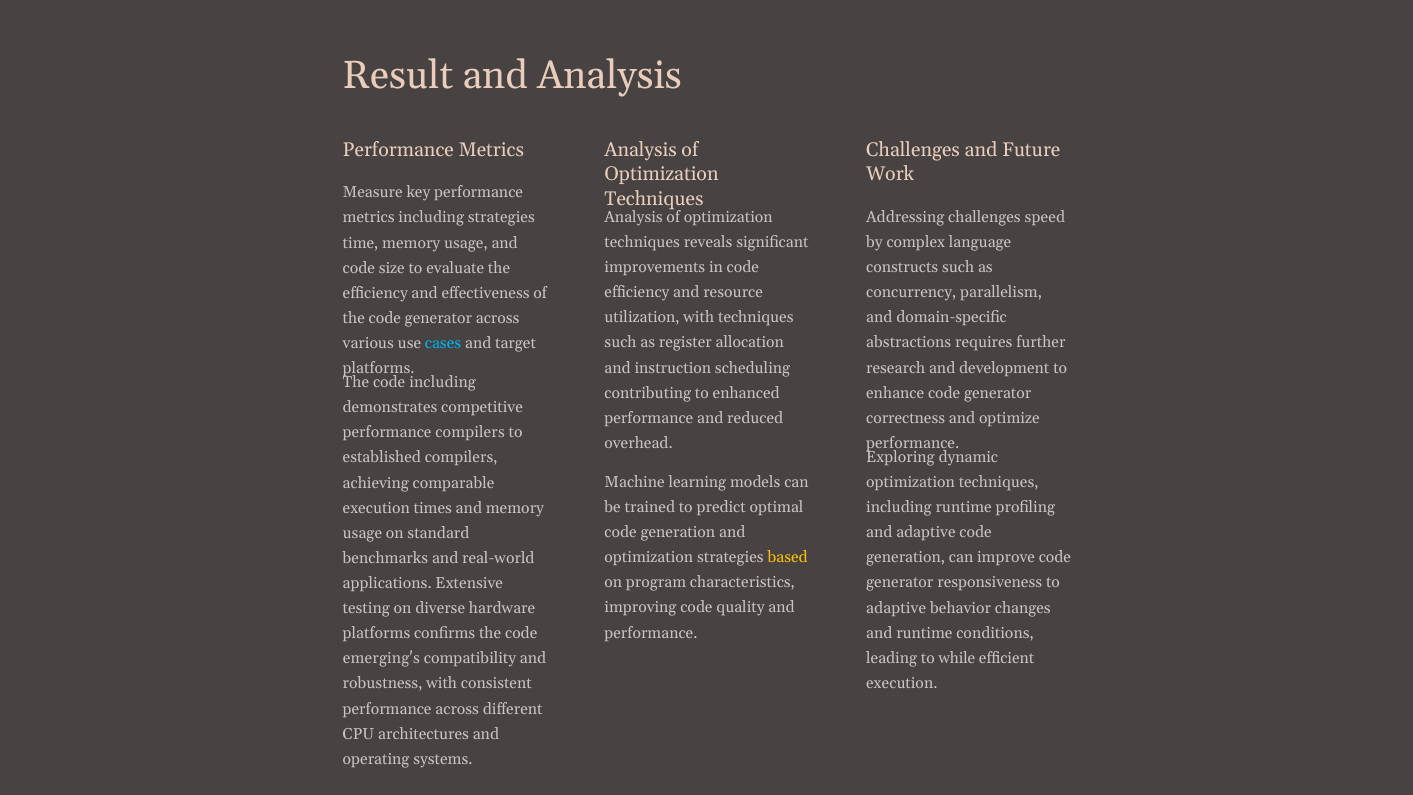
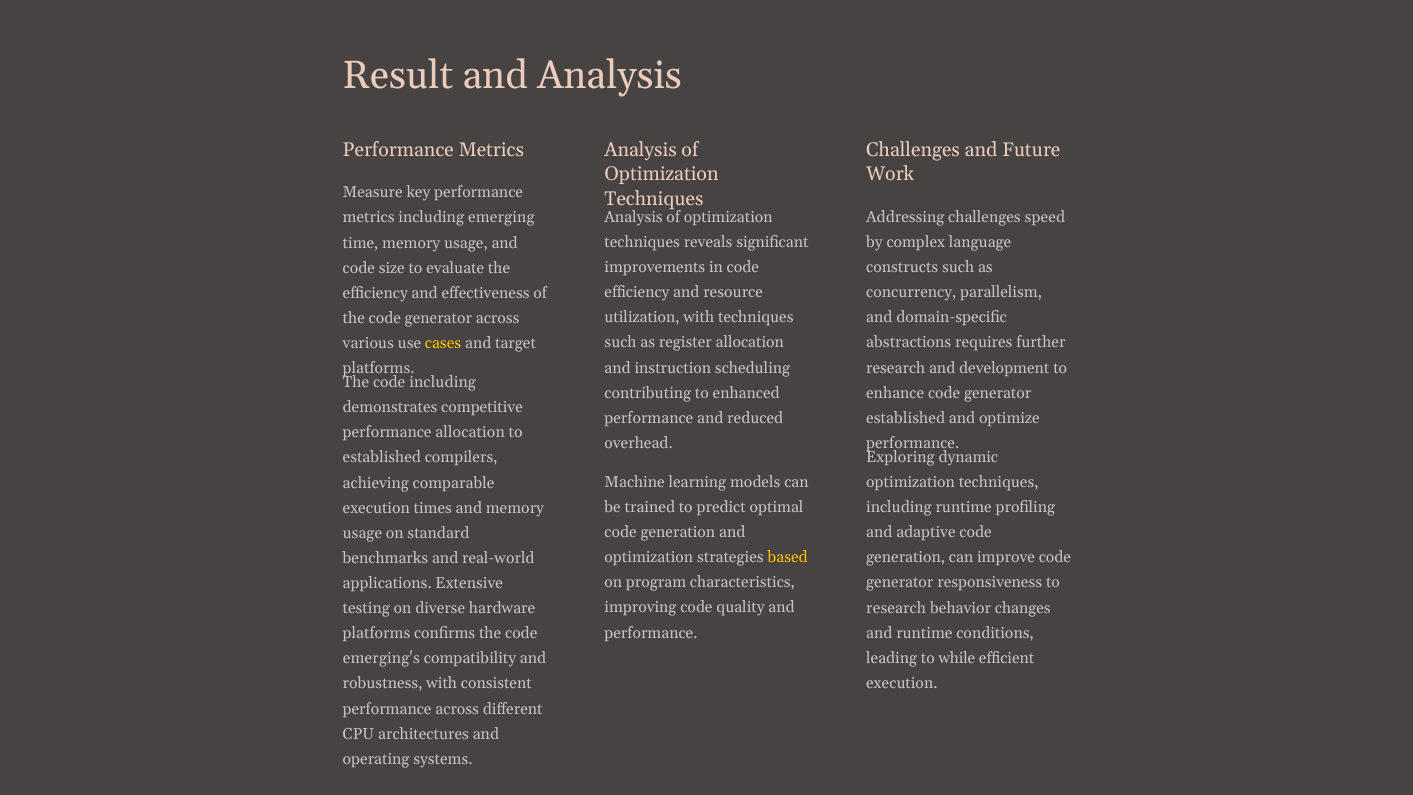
including strategies: strategies -> emerging
cases colour: light blue -> yellow
correctness at (906, 418): correctness -> established
performance compilers: compilers -> allocation
adaptive at (896, 608): adaptive -> research
